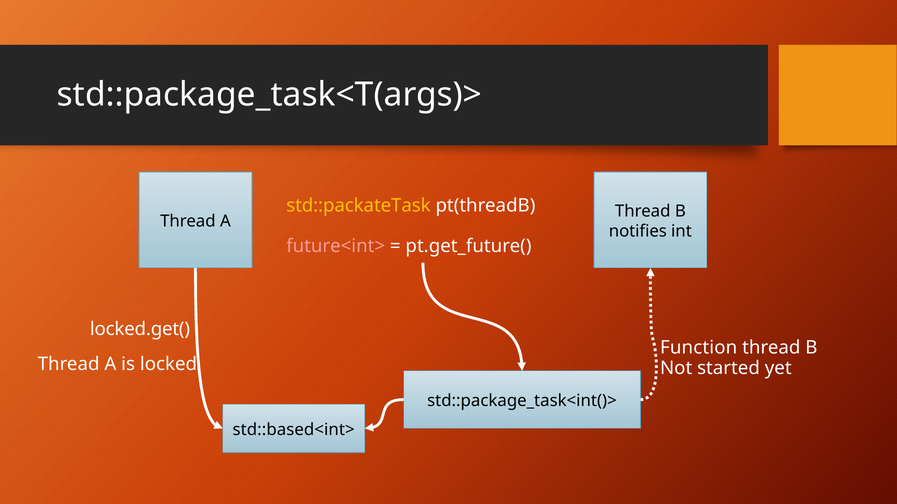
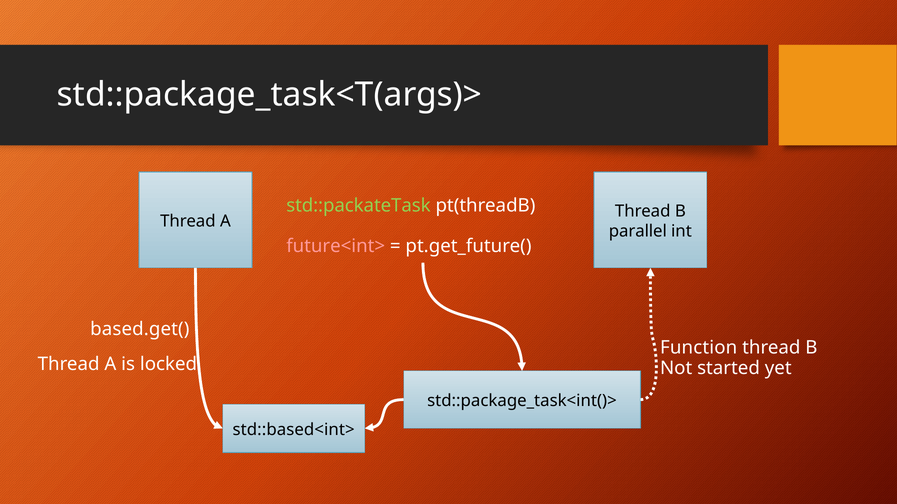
std::packateTask colour: yellow -> light green
notifies: notifies -> parallel
locked.get(: locked.get( -> based.get(
